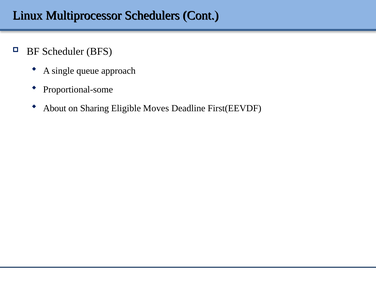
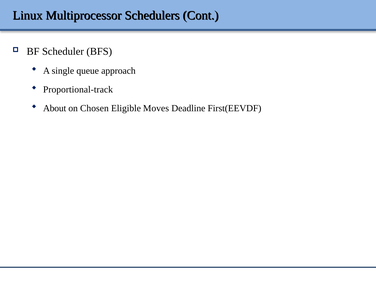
Proportional-some: Proportional-some -> Proportional-track
Sharing: Sharing -> Chosen
